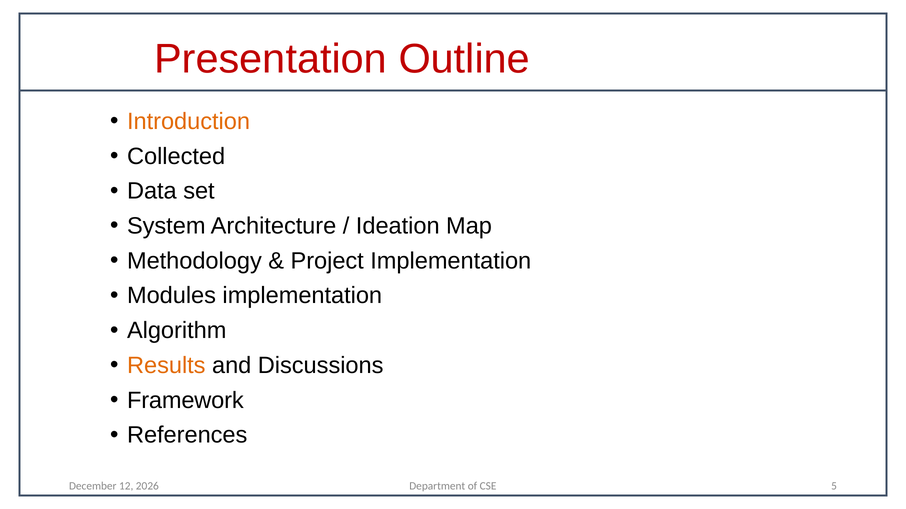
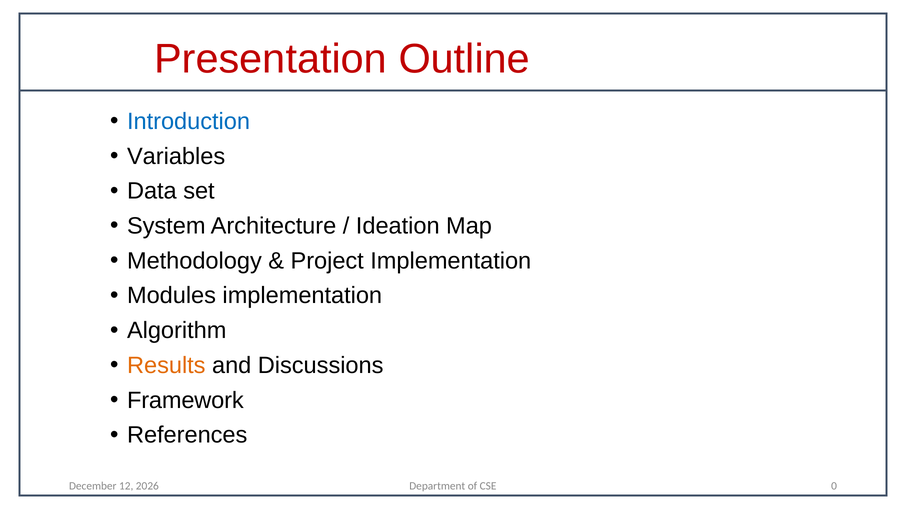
Introduction colour: orange -> blue
Collected: Collected -> Variables
5: 5 -> 0
